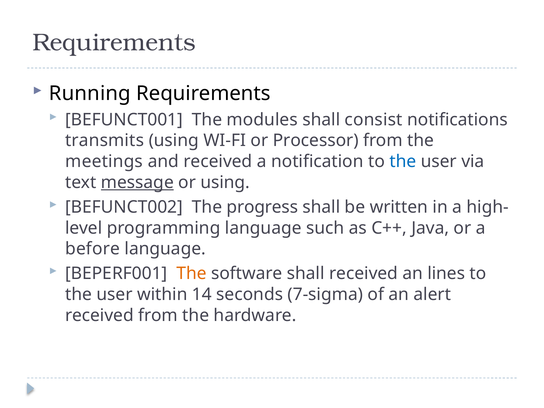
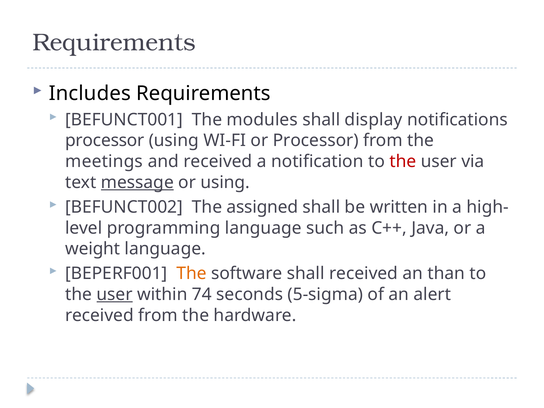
Running: Running -> Includes
consist: consist -> display
transmits at (105, 141): transmits -> processor
the at (403, 161) colour: blue -> red
progress: progress -> assigned
before: before -> weight
lines: lines -> than
user at (115, 294) underline: none -> present
14: 14 -> 74
7-sigma: 7-sigma -> 5-sigma
